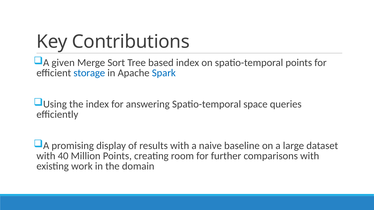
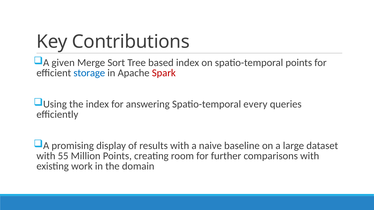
Spark colour: blue -> red
space: space -> every
40: 40 -> 55
